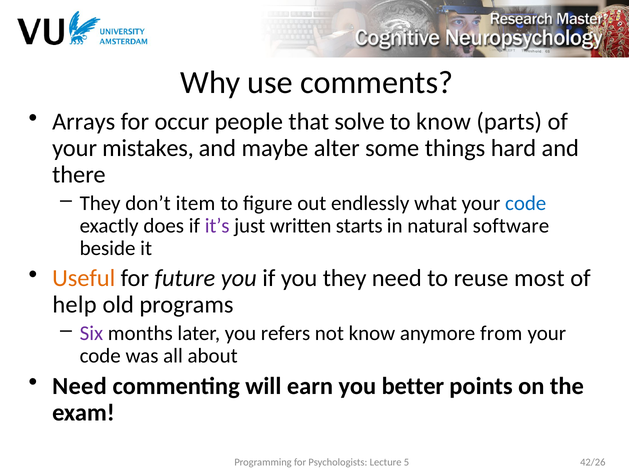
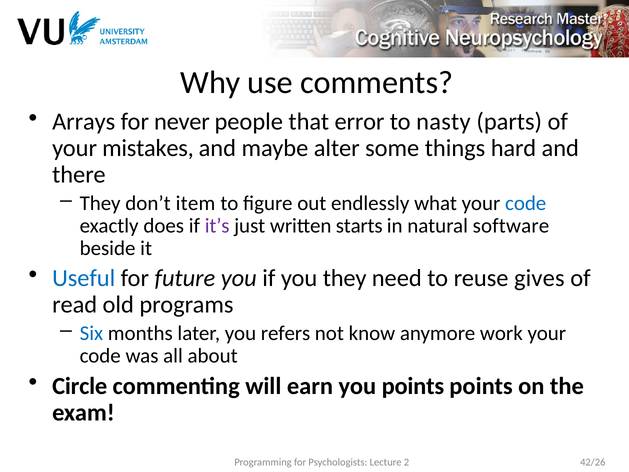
occur: occur -> never
solve: solve -> error
to know: know -> nasty
Useful colour: orange -> blue
most: most -> gives
help: help -> read
Six colour: purple -> blue
from: from -> work
Need at (79, 386): Need -> Circle
you better: better -> points
5: 5 -> 2
